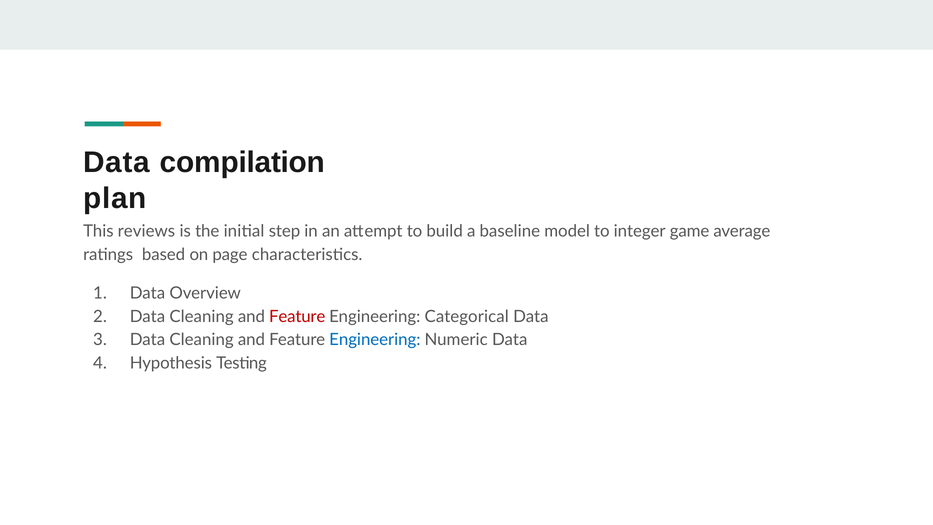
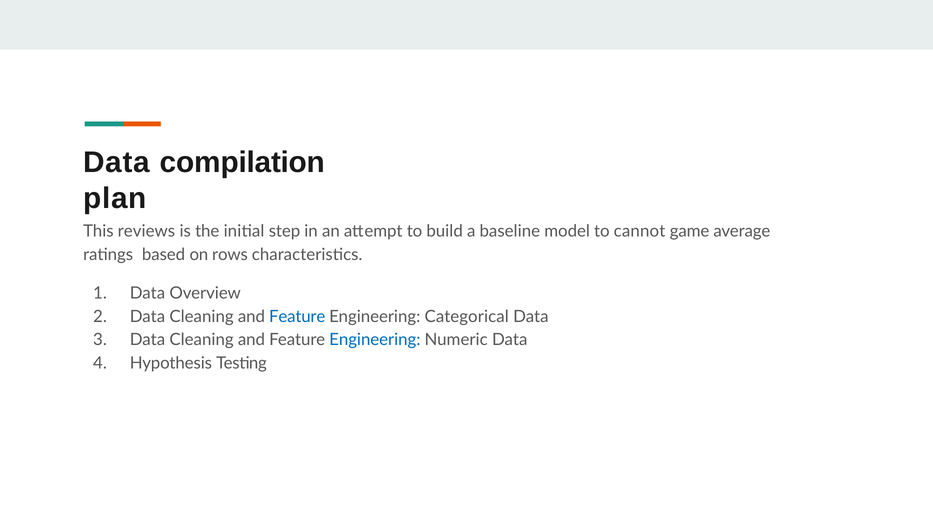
integer: integer -> cannot
page: page -> rows
Feature at (297, 316) colour: red -> blue
